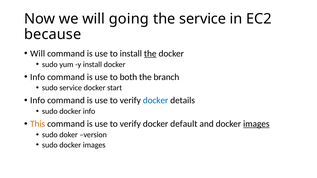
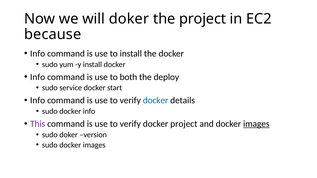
will going: going -> doker
the service: service -> project
Will at (38, 54): Will -> Info
the at (150, 54) underline: present -> none
branch: branch -> deploy
This colour: orange -> purple
docker default: default -> project
